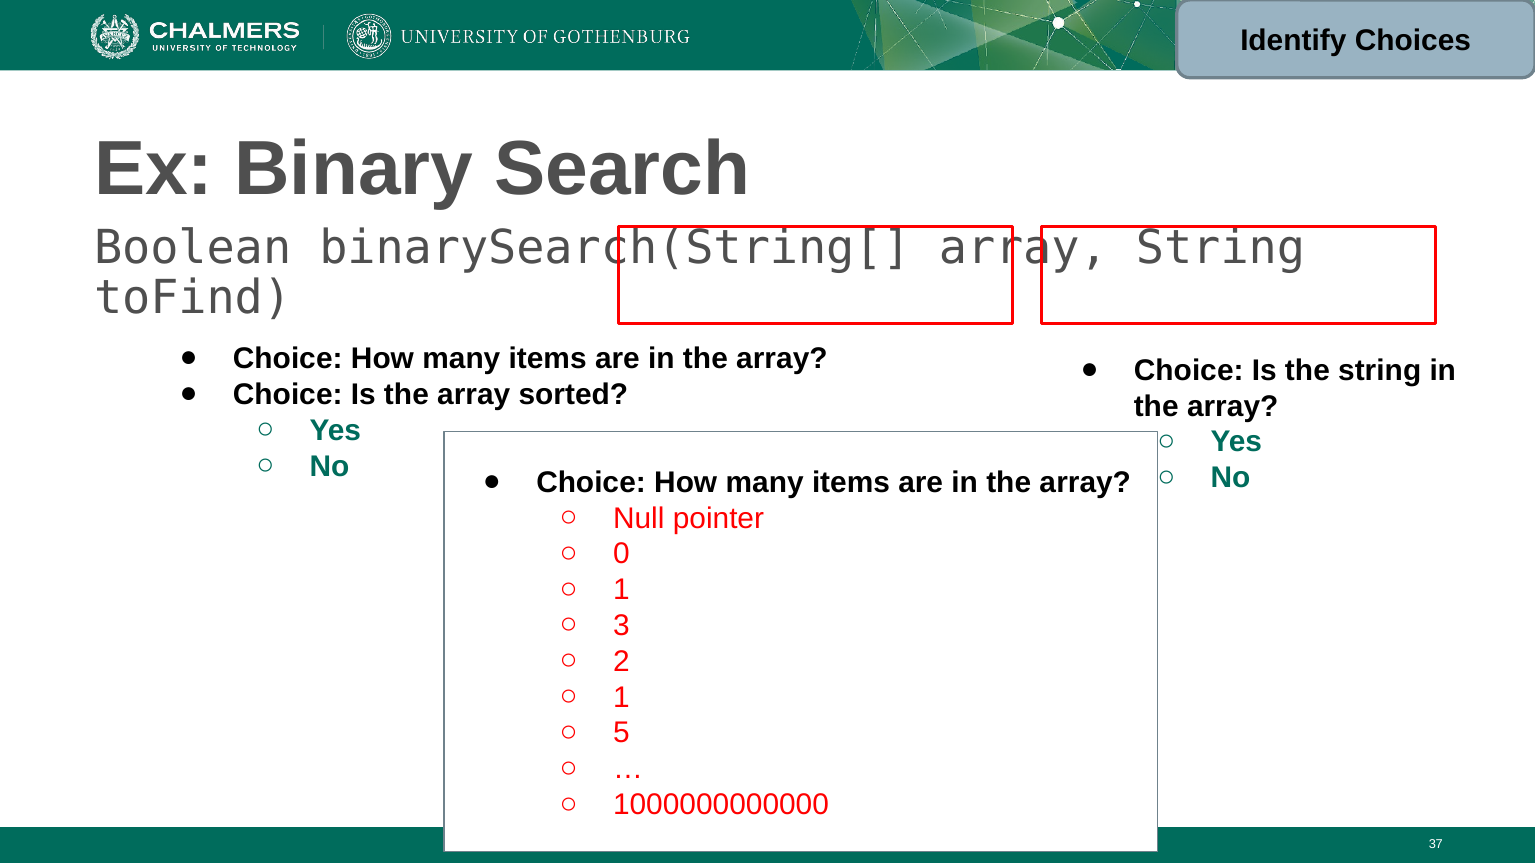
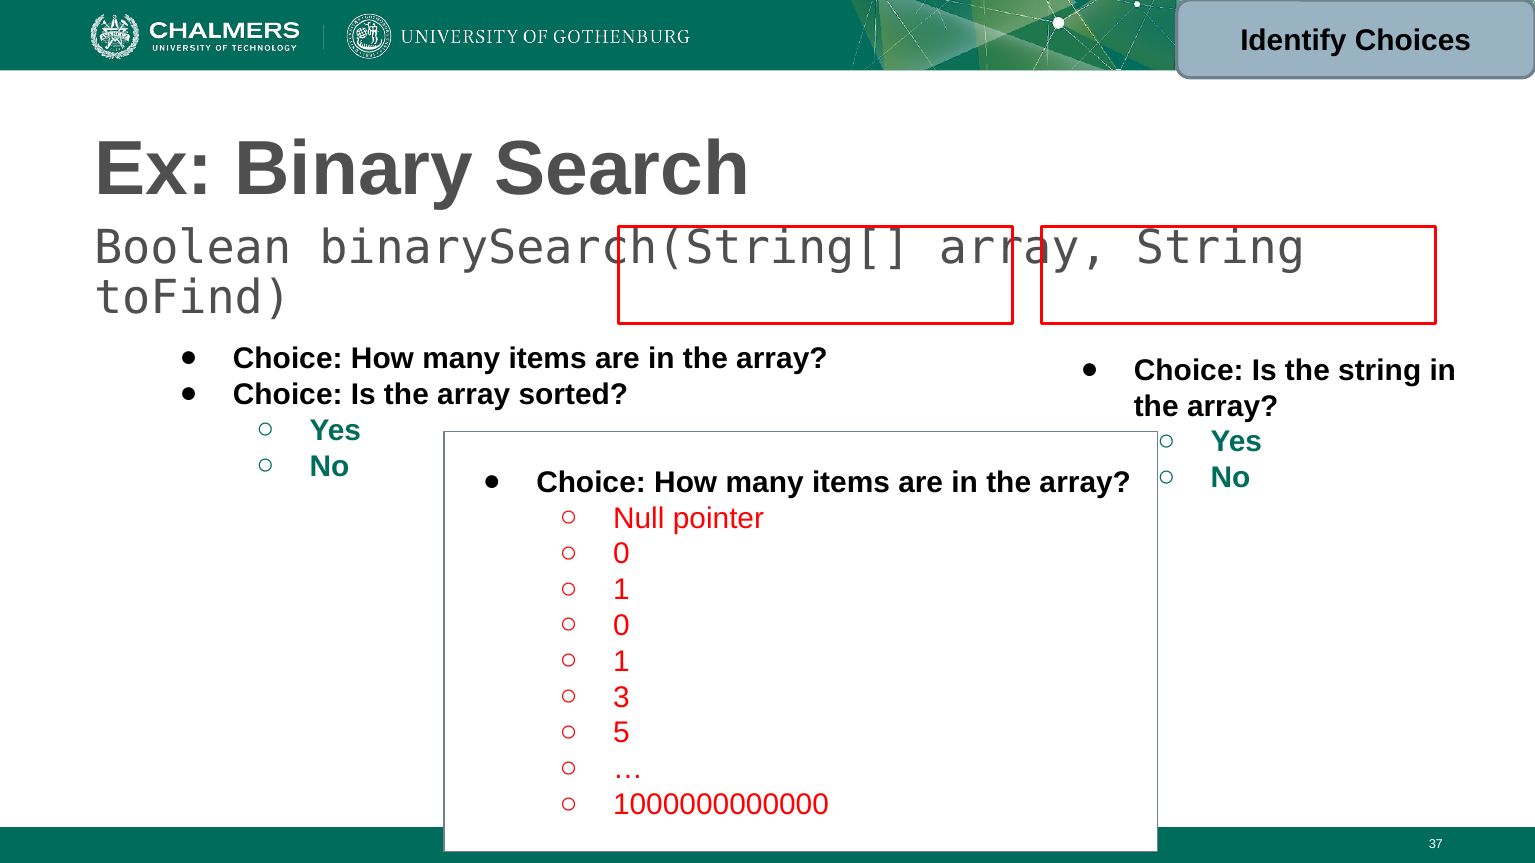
3 at (621, 626): 3 -> 0
2 at (621, 662): 2 -> 1
1 at (621, 698): 1 -> 3
